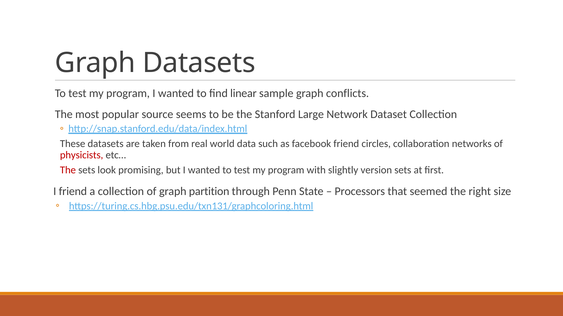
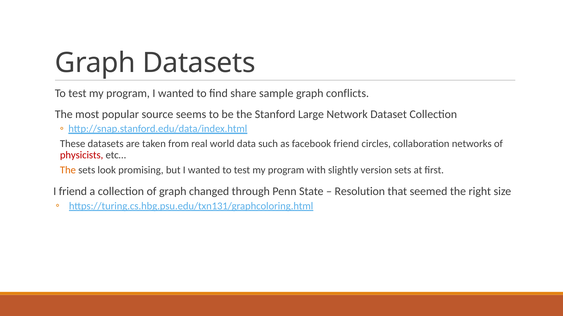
linear: linear -> share
The at (68, 170) colour: red -> orange
partition: partition -> changed
Processors: Processors -> Resolution
